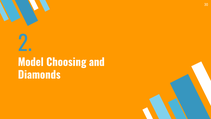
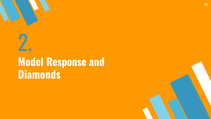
Choosing: Choosing -> Response
